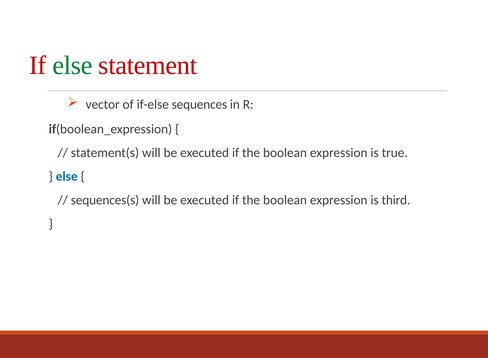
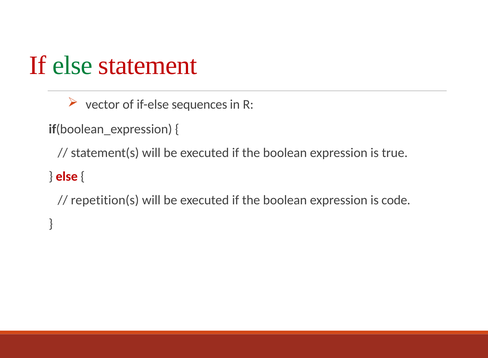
else at (67, 176) colour: blue -> red
sequences(s: sequences(s -> repetition(s
third: third -> code
